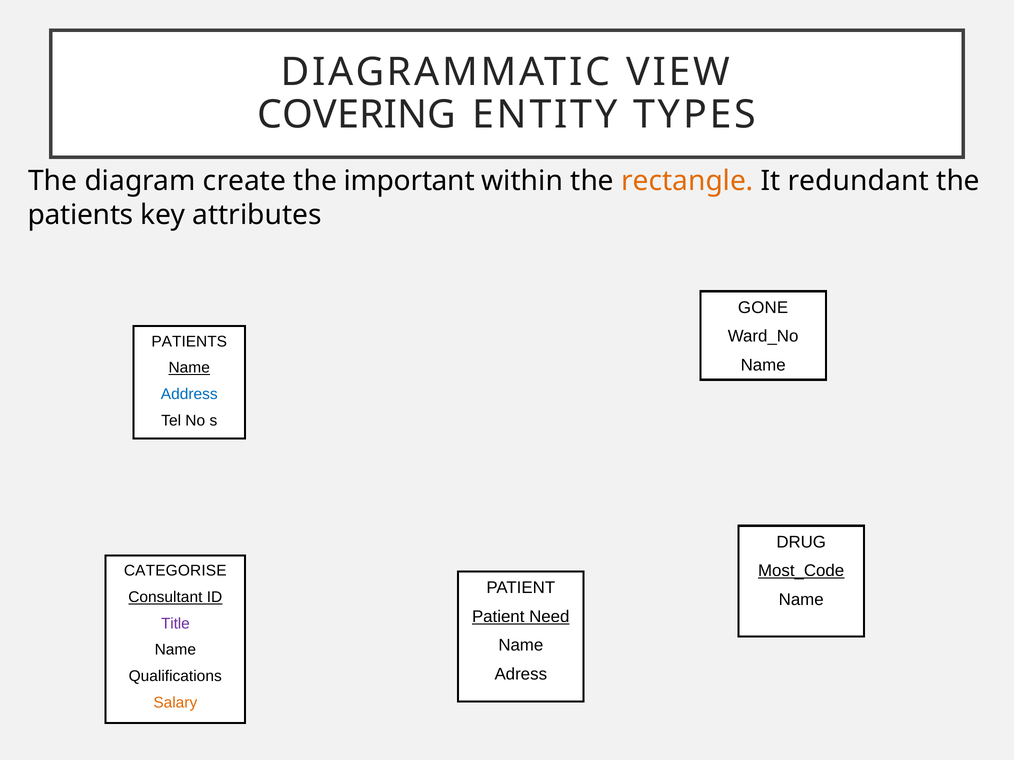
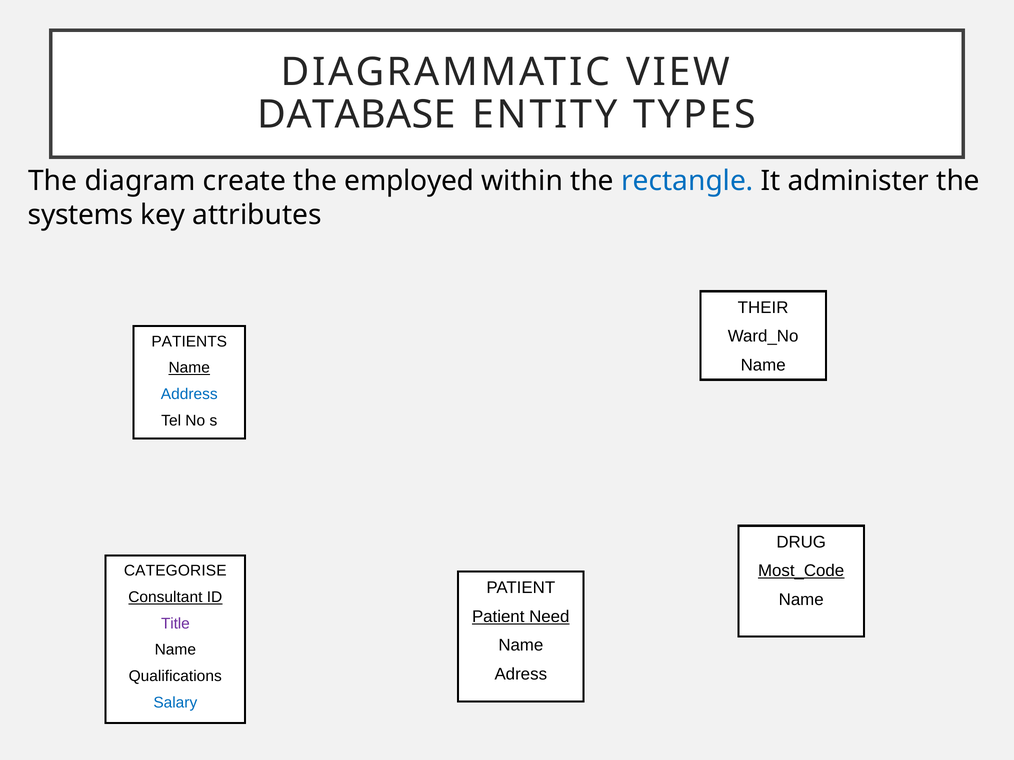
COVERING: COVERING -> DATABASE
important: important -> employed
rectangle colour: orange -> blue
redundant: redundant -> administer
patients at (81, 215): patients -> systems
GONE: GONE -> THEIR
Salary colour: orange -> blue
